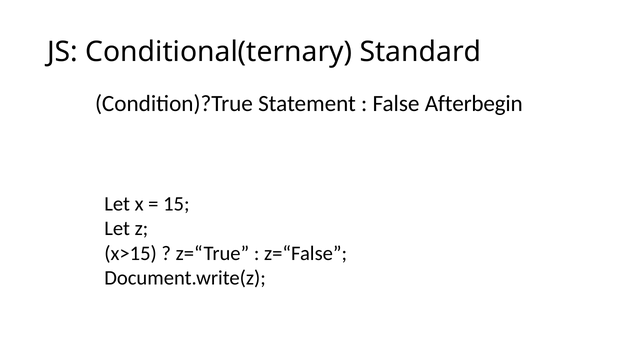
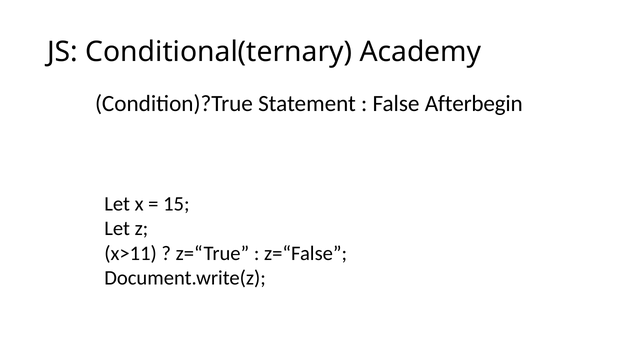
Standard: Standard -> Academy
x>15: x>15 -> x>11
